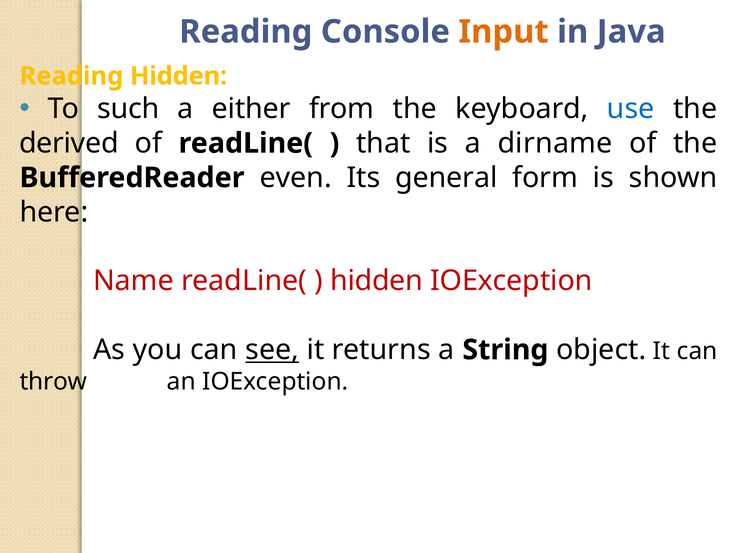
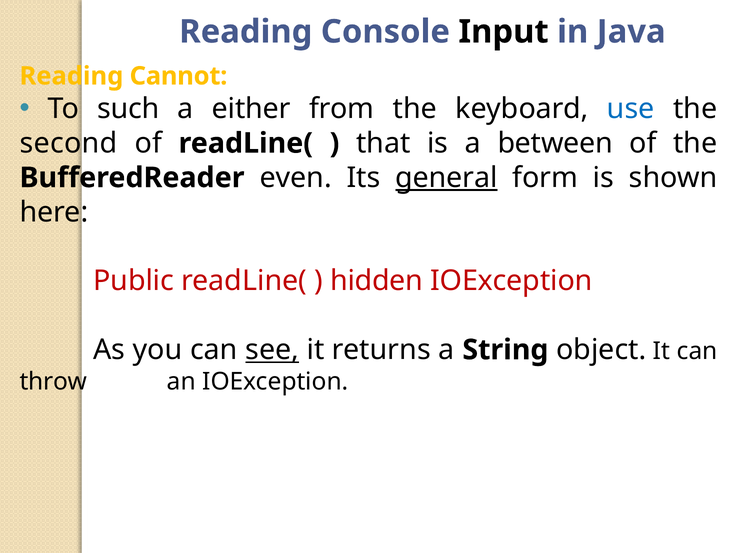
Input colour: orange -> black
Reading Hidden: Hidden -> Cannot
derived: derived -> second
dirname: dirname -> between
general underline: none -> present
Name: Name -> Public
